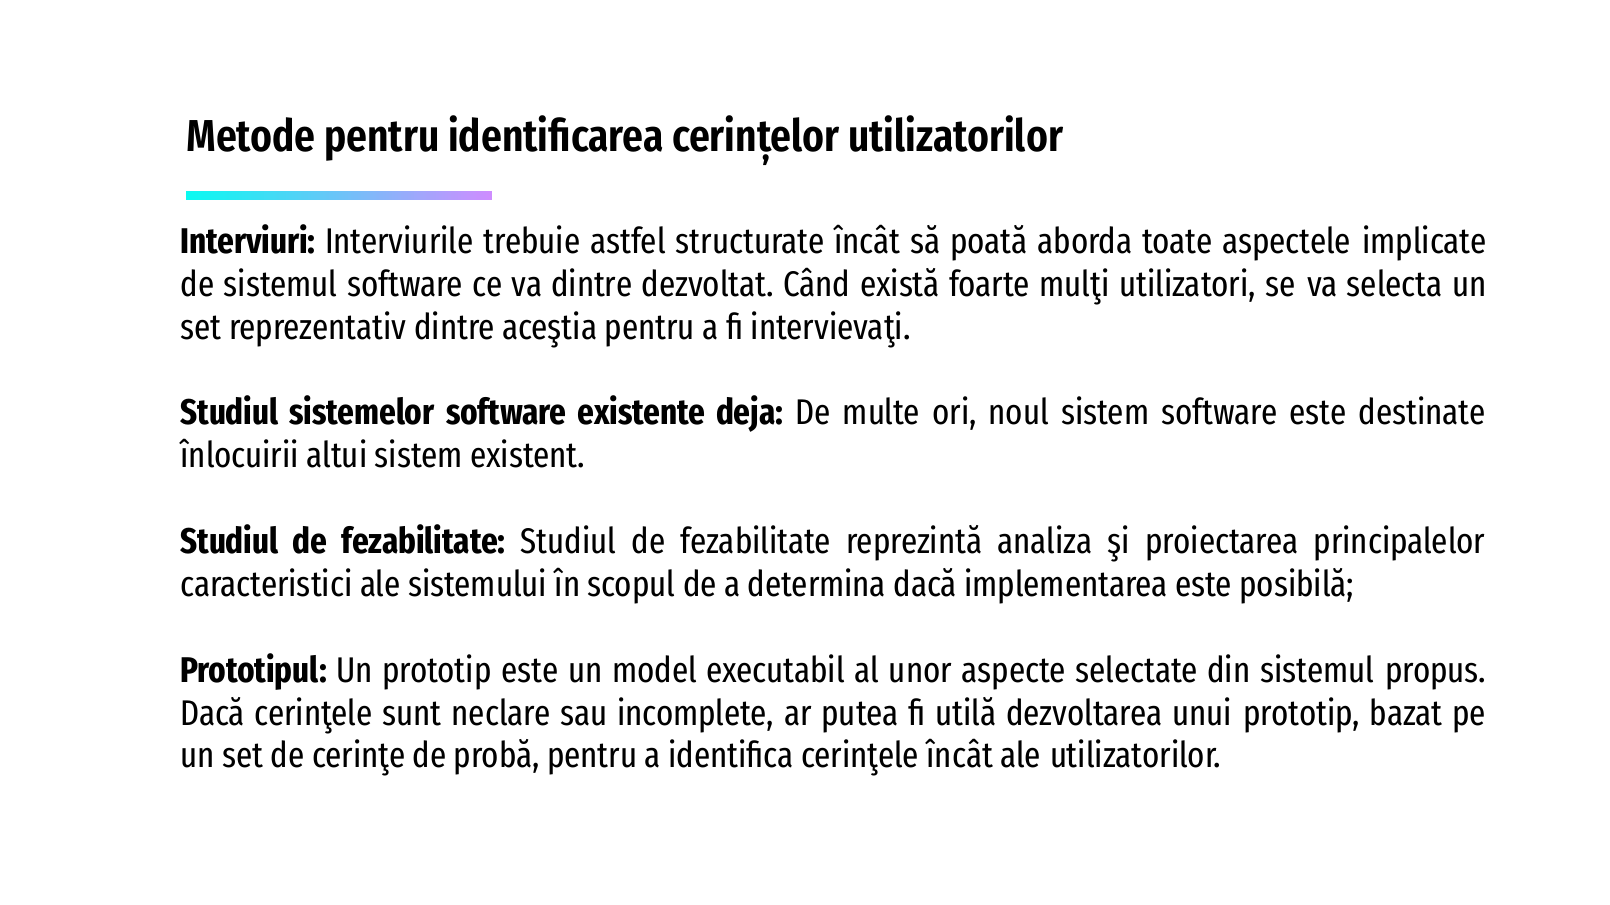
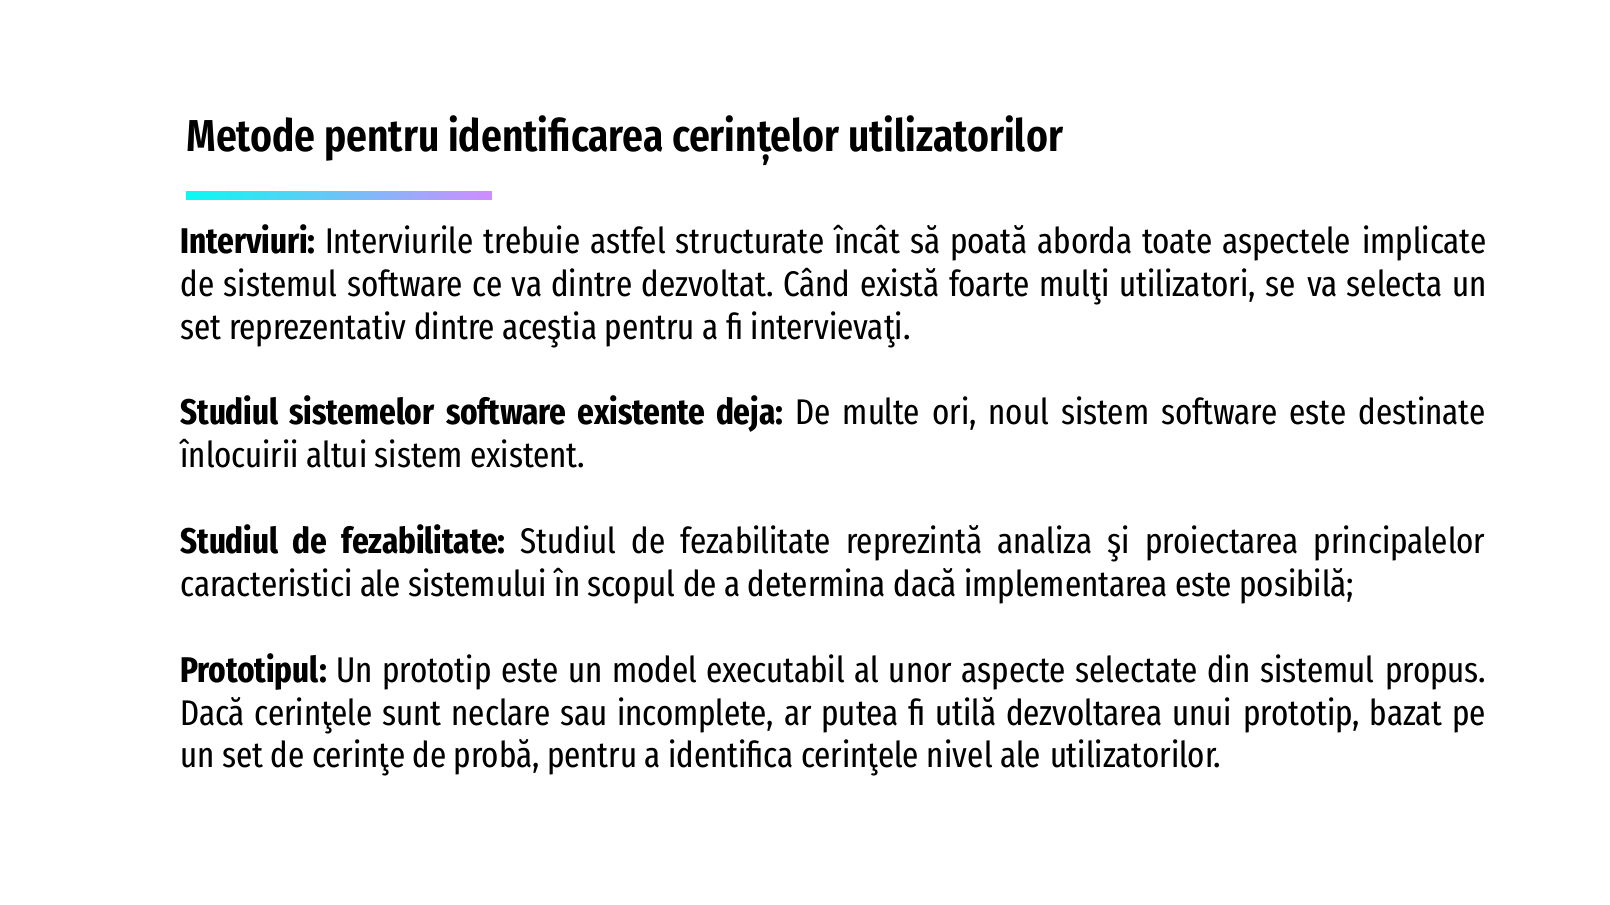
cerinţele încât: încât -> nivel
